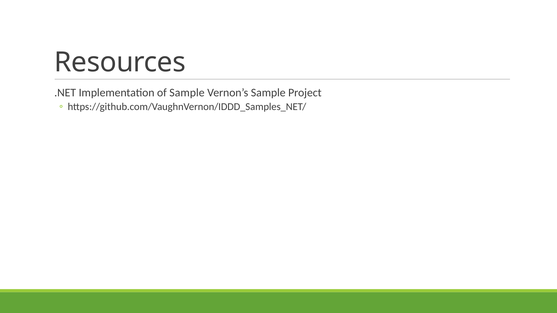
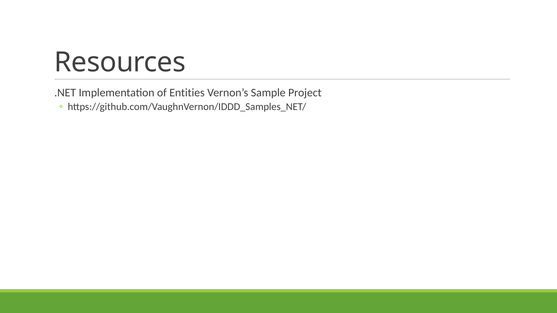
of Sample: Sample -> Entities
